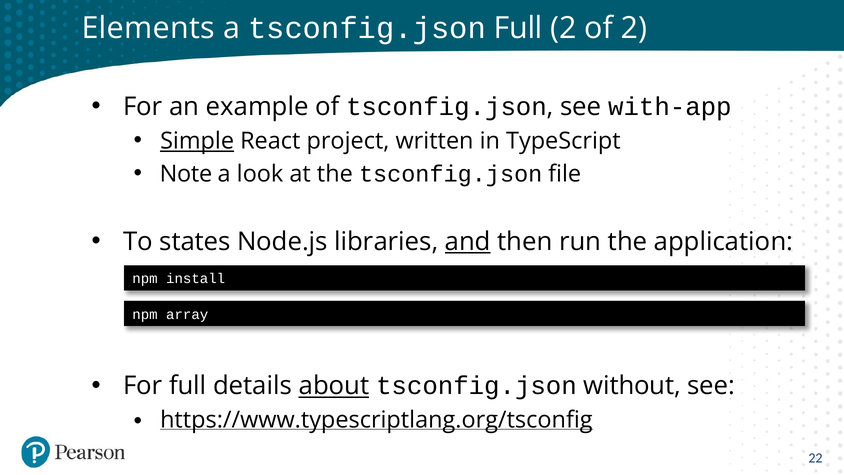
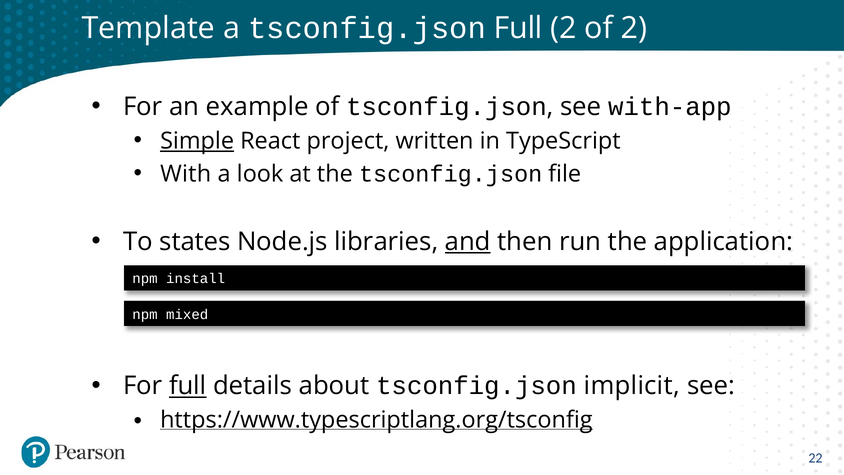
Elements: Elements -> Template
Note: Note -> With
array: array -> mixed
full at (188, 386) underline: none -> present
about underline: present -> none
without: without -> implicit
